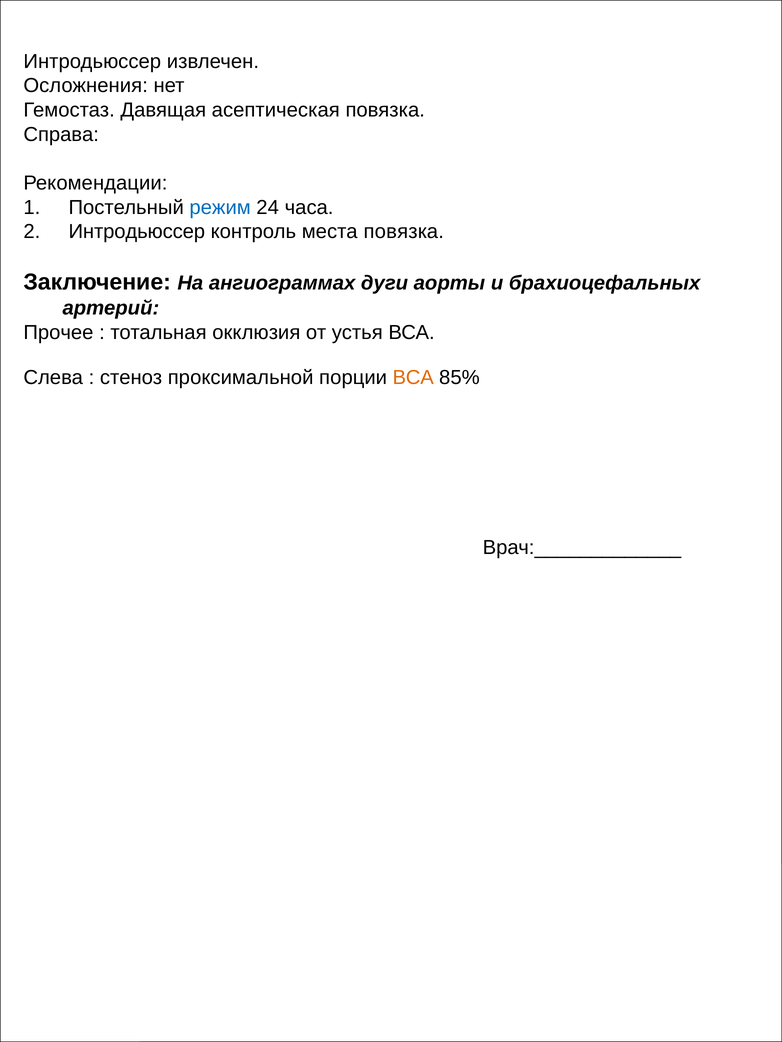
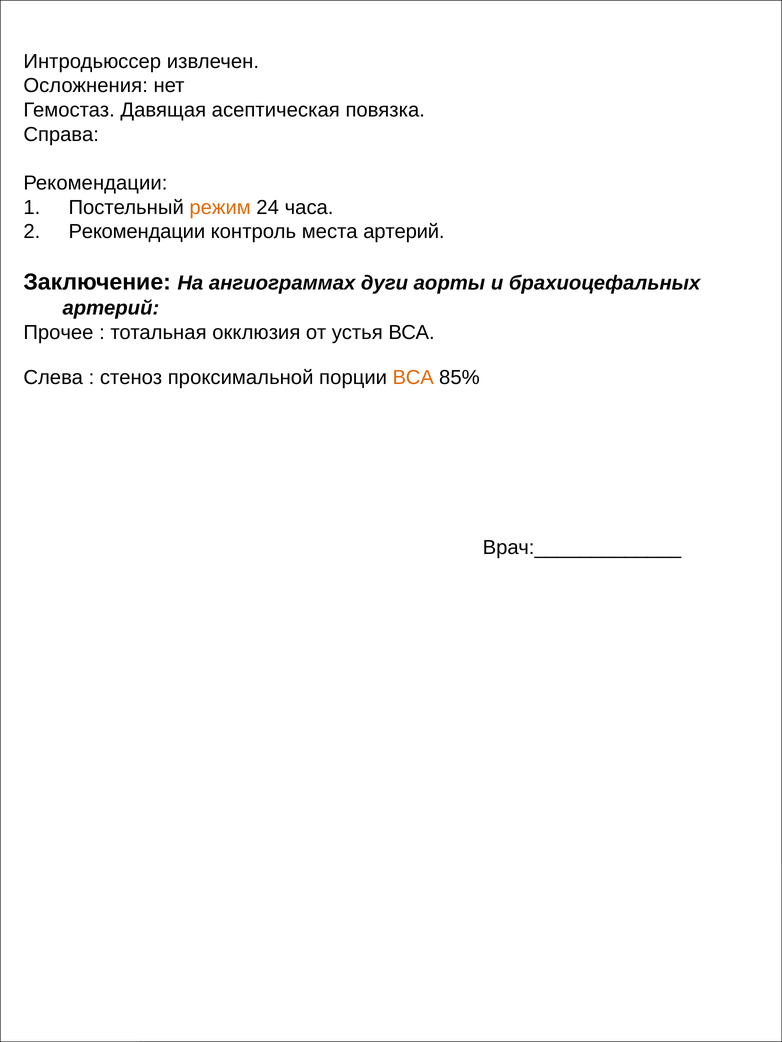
режим colour: blue -> orange
2 Интродьюссер: Интродьюссер -> Рекомендации
места повязка: повязка -> артерий
